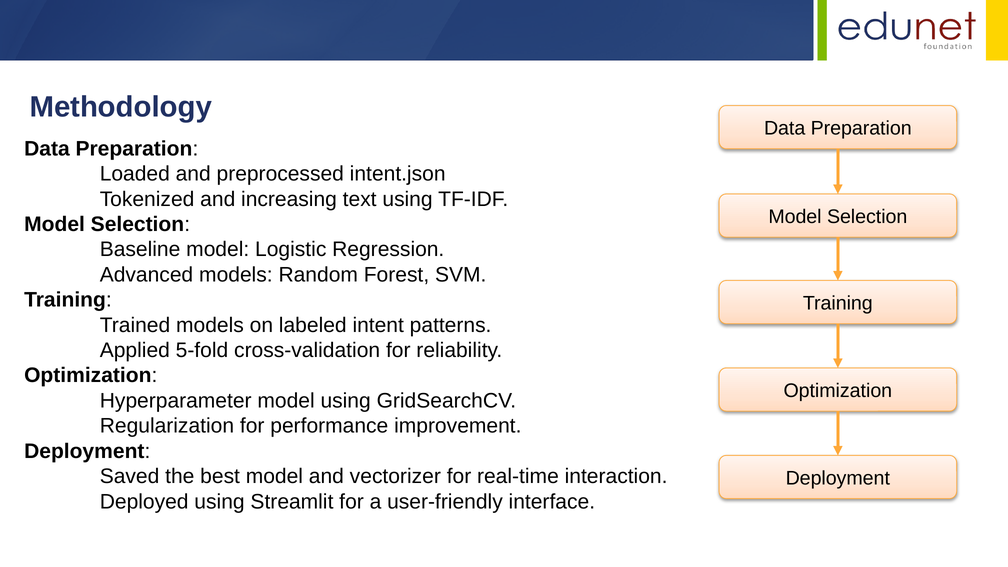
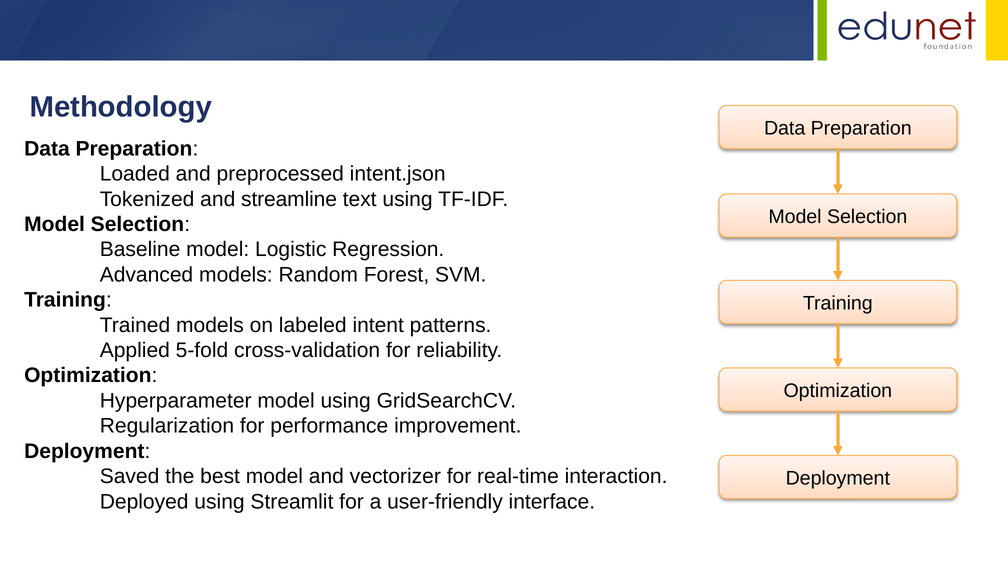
increasing: increasing -> streamline
